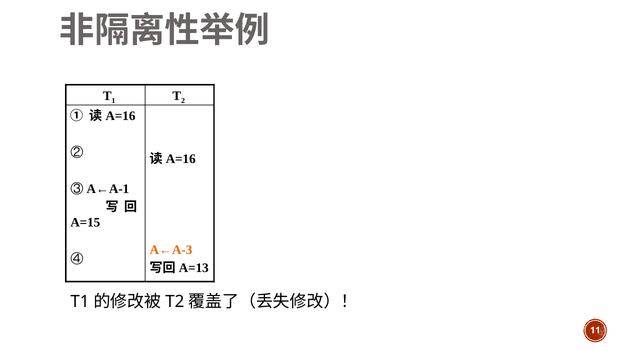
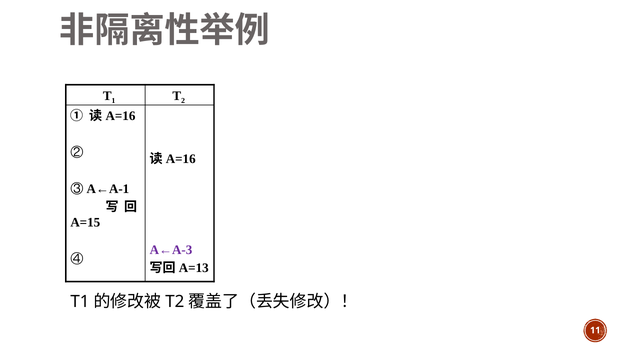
A←A-3 colour: orange -> purple
